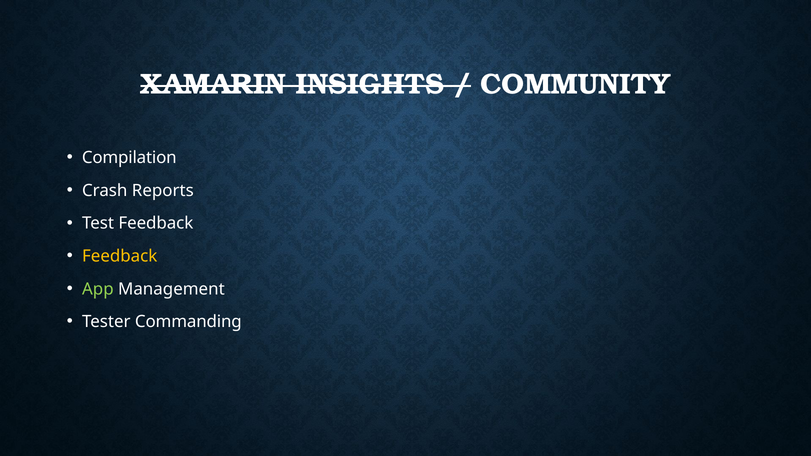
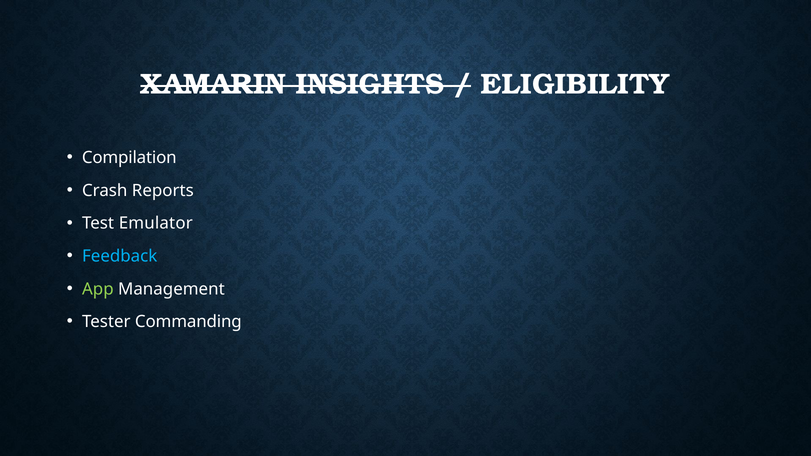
COMMUNITY: COMMUNITY -> ELIGIBILITY
Test Feedback: Feedback -> Emulator
Feedback at (120, 256) colour: yellow -> light blue
